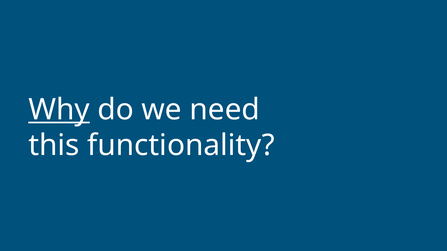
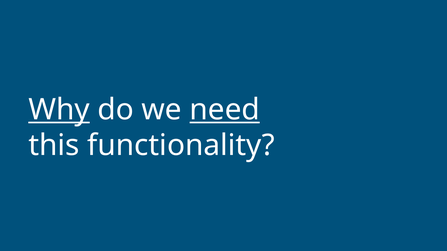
need underline: none -> present
